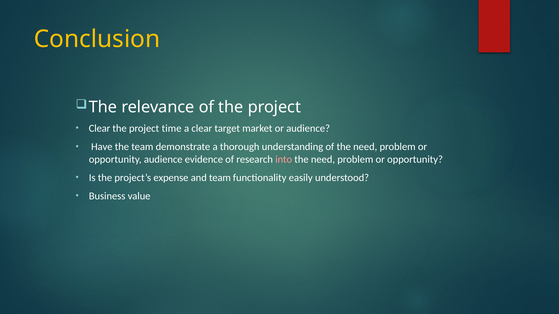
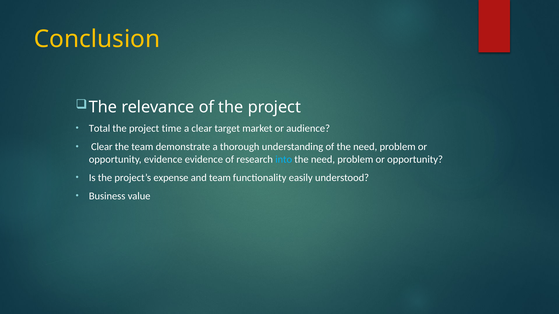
Clear at (100, 129): Clear -> Total
Have at (102, 147): Have -> Clear
opportunity audience: audience -> evidence
into colour: pink -> light blue
